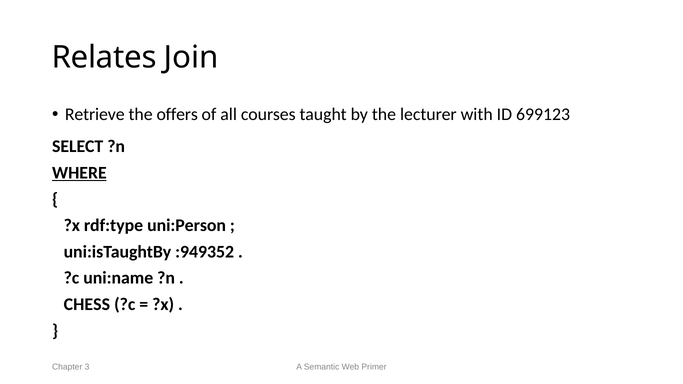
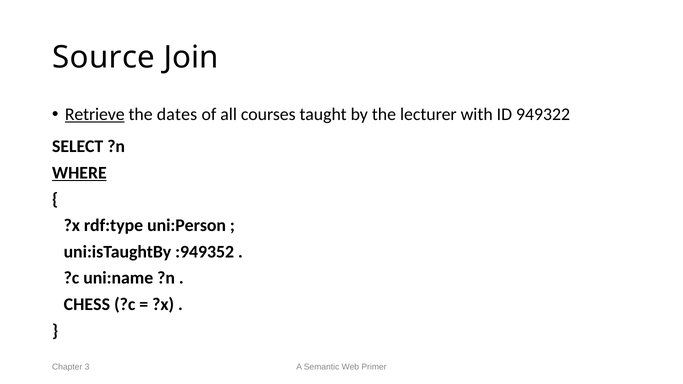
Relates: Relates -> Source
Retrieve underline: none -> present
offers: offers -> dates
699123: 699123 -> 949322
